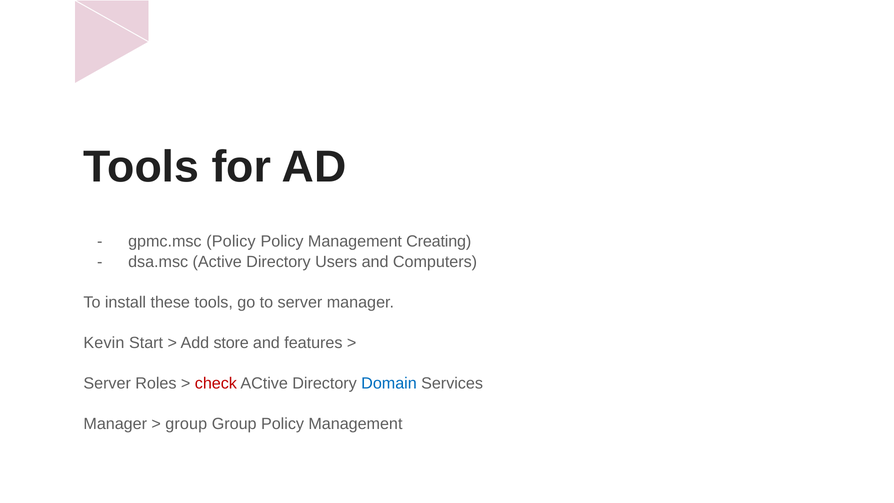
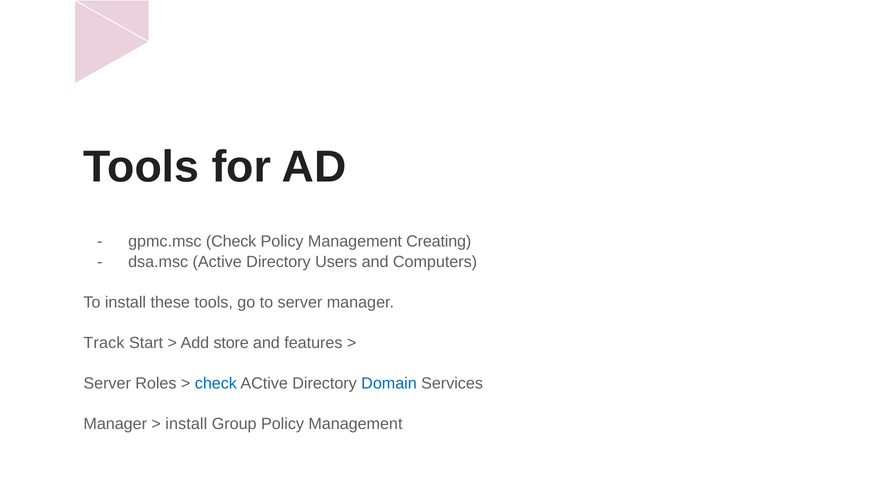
gpmc.msc Policy: Policy -> Check
Kevin: Kevin -> Track
check at (216, 383) colour: red -> blue
group at (186, 424): group -> install
